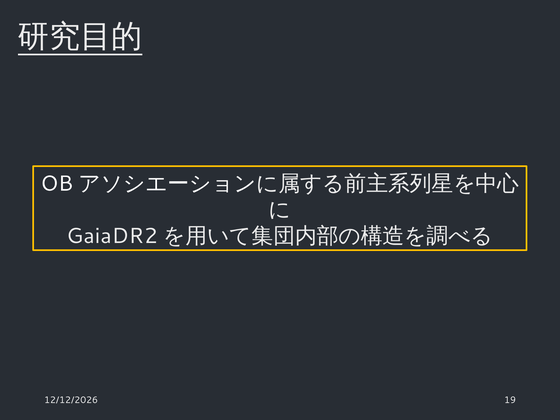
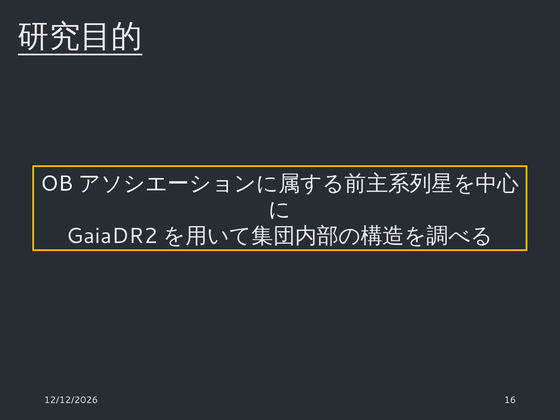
19: 19 -> 16
